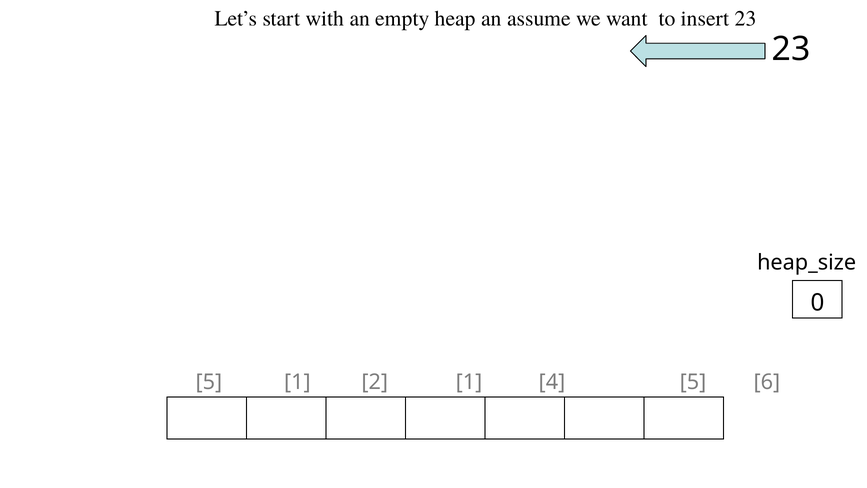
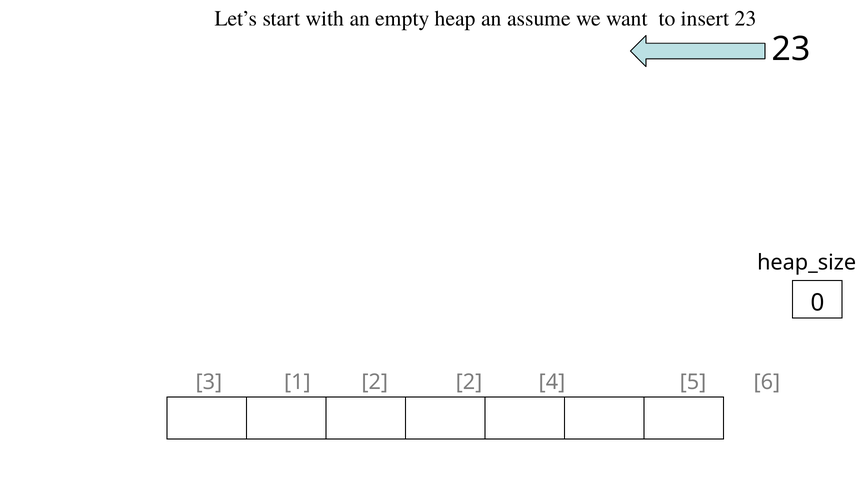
5 at (209, 382): 5 -> 3
2 1: 1 -> 2
